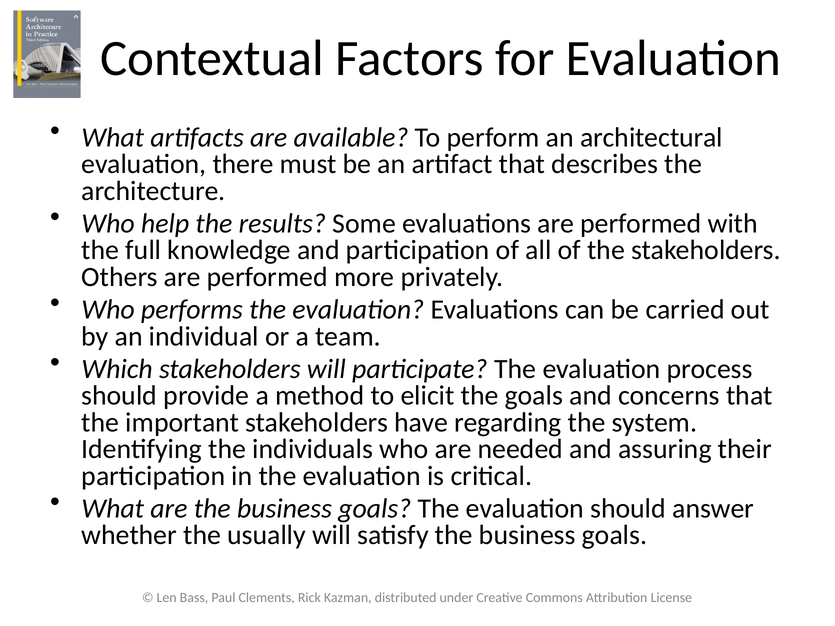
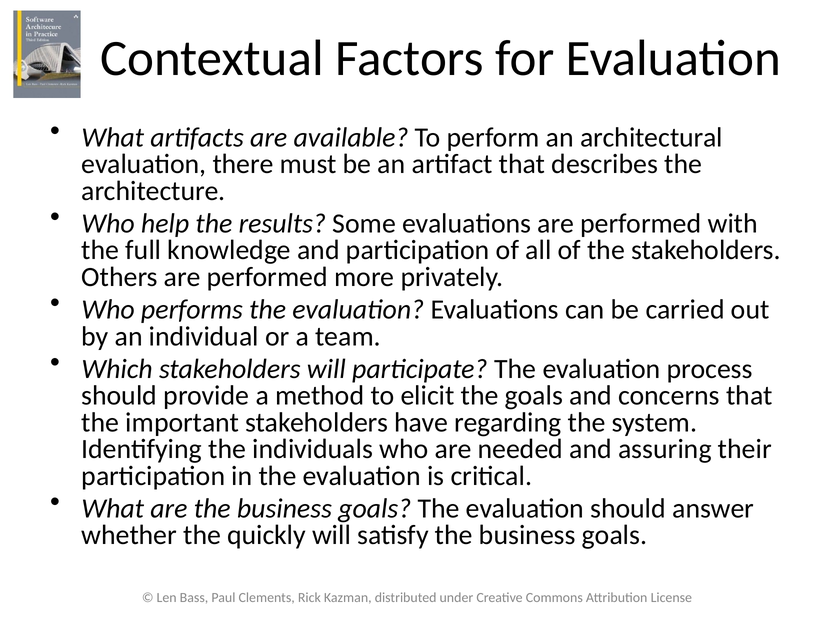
usually: usually -> quickly
